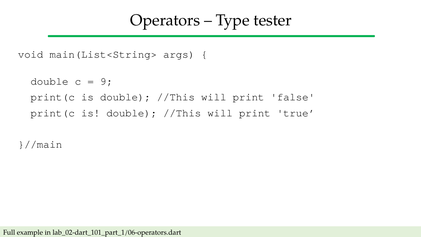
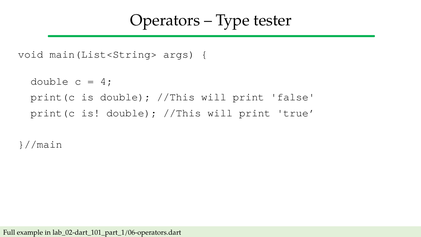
9: 9 -> 4
